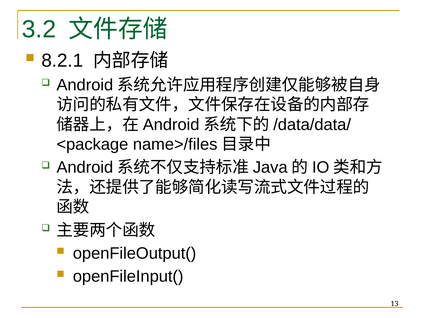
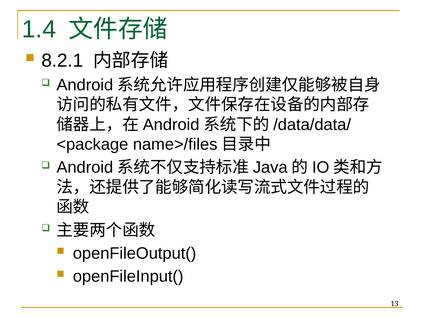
3.2: 3.2 -> 1.4
